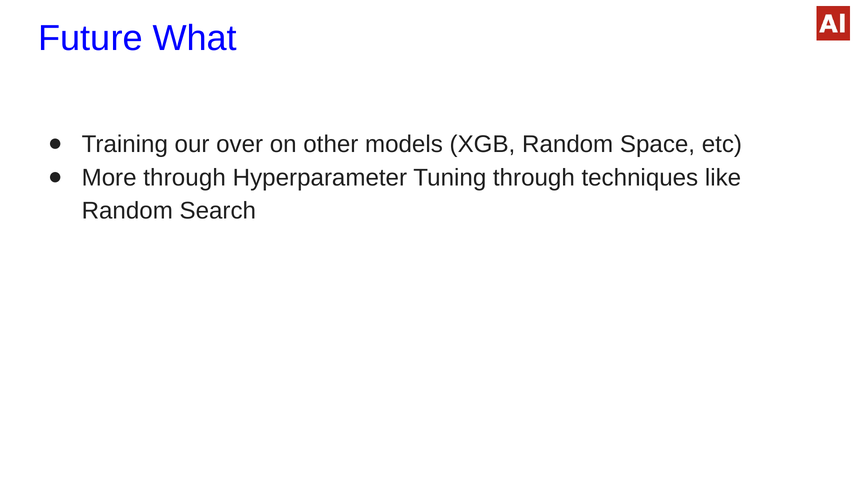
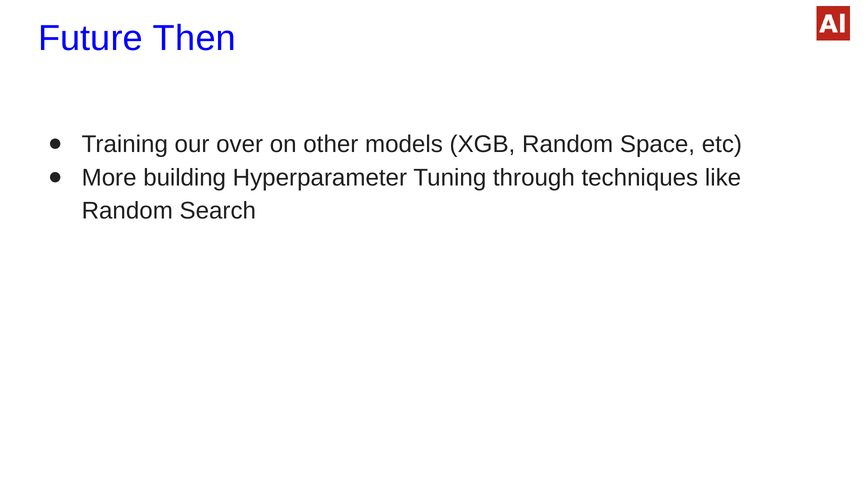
What: What -> Then
More through: through -> building
